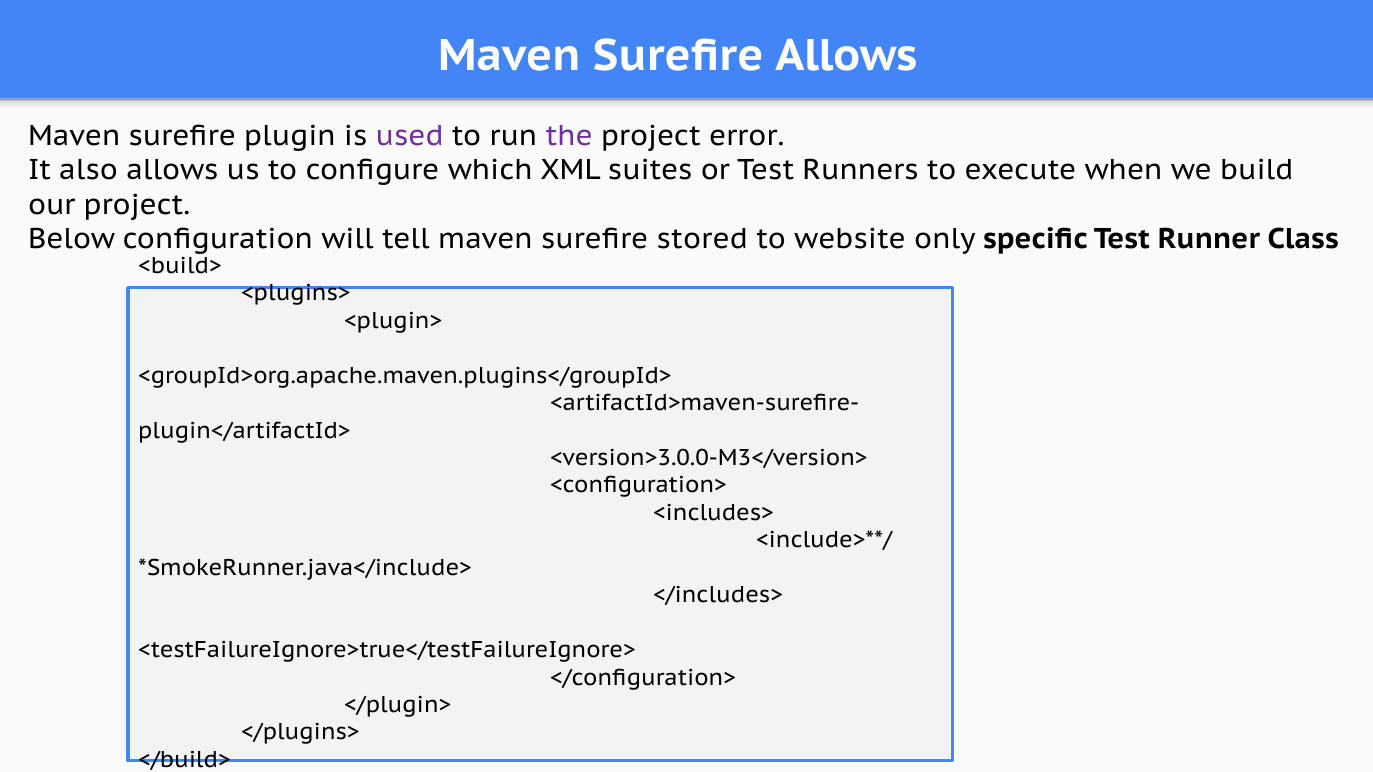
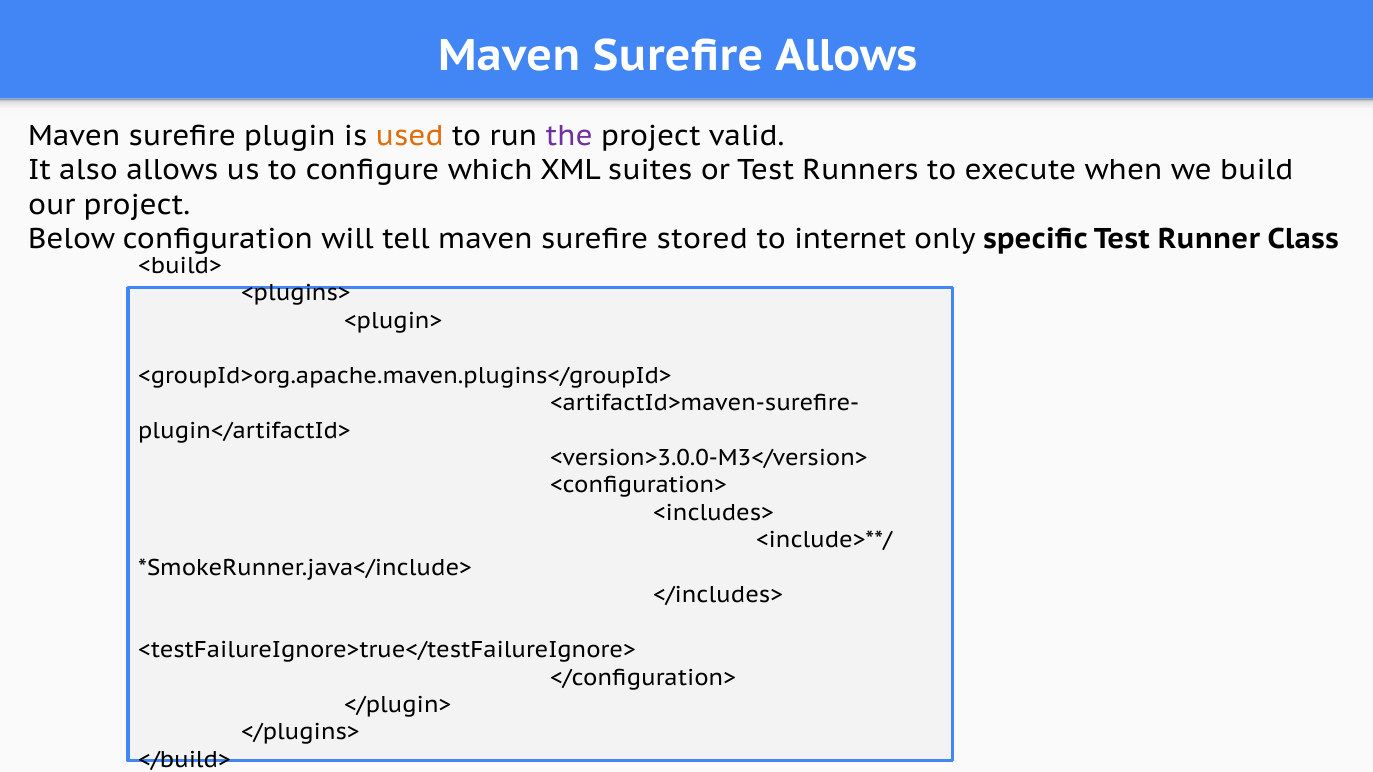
used colour: purple -> orange
error: error -> valid
website: website -> internet
